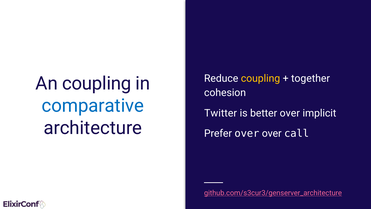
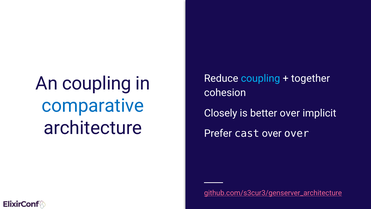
coupling at (261, 78) colour: yellow -> light blue
Twitter: Twitter -> Closely
Prefer over: over -> cast
over call: call -> over
